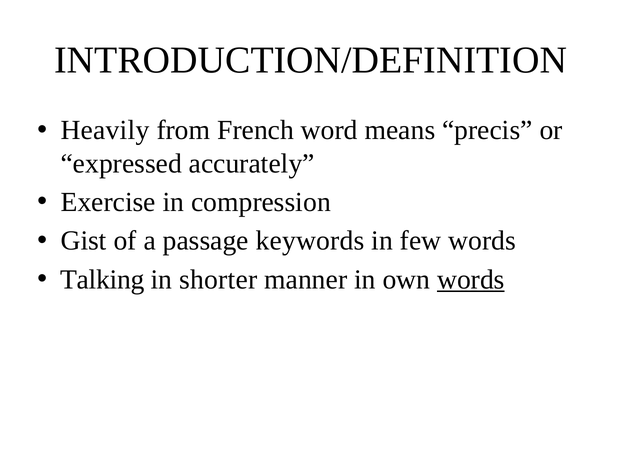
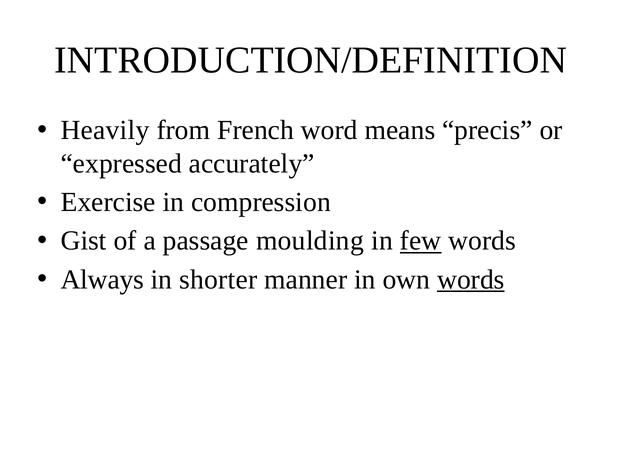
keywords: keywords -> moulding
few underline: none -> present
Talking: Talking -> Always
